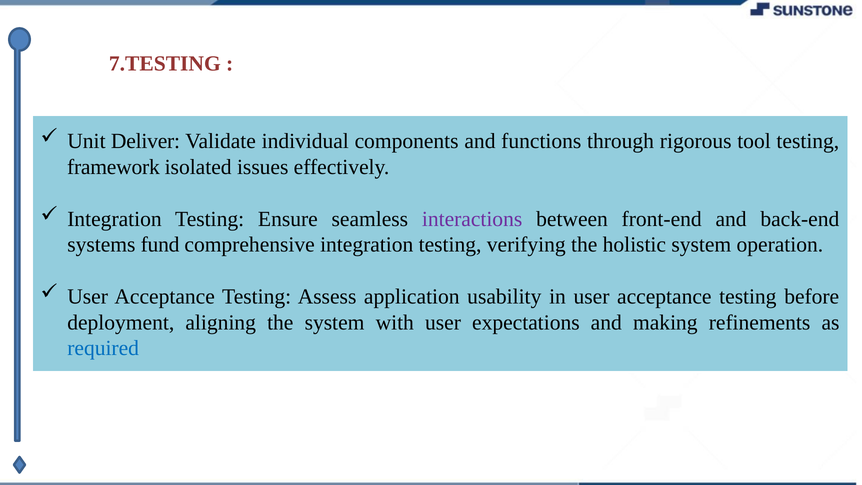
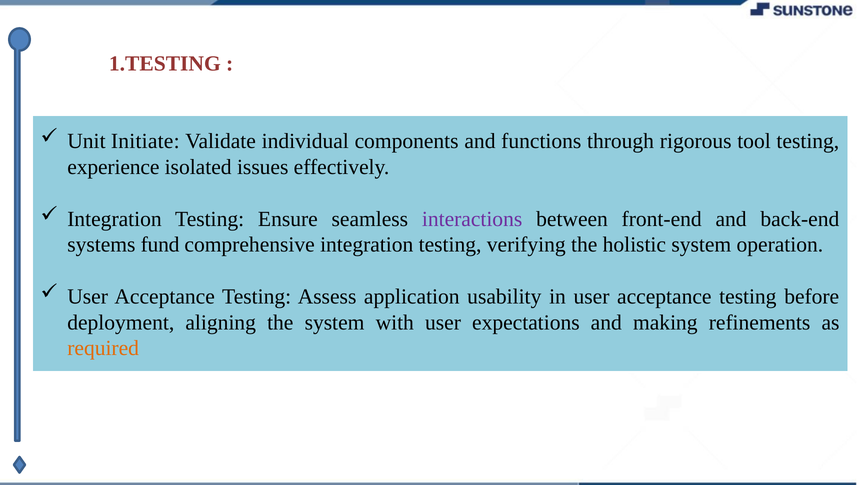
7.TESTING: 7.TESTING -> 1.TESTING
Deliver: Deliver -> Initiate
framework: framework -> experience
required colour: blue -> orange
